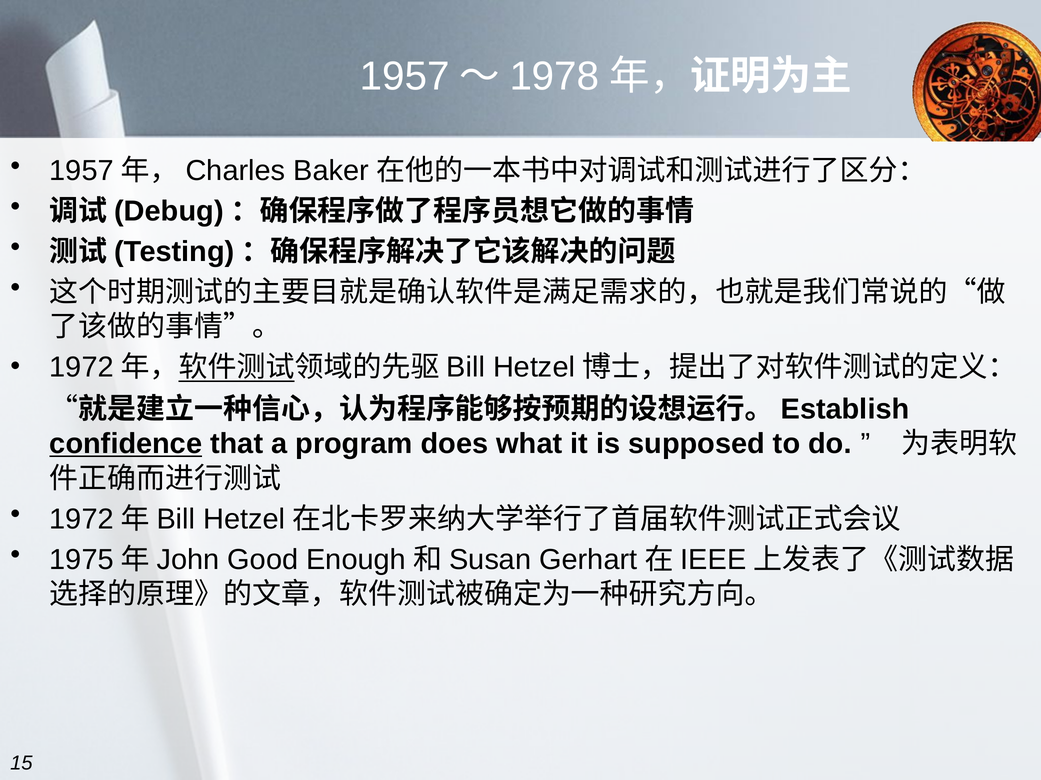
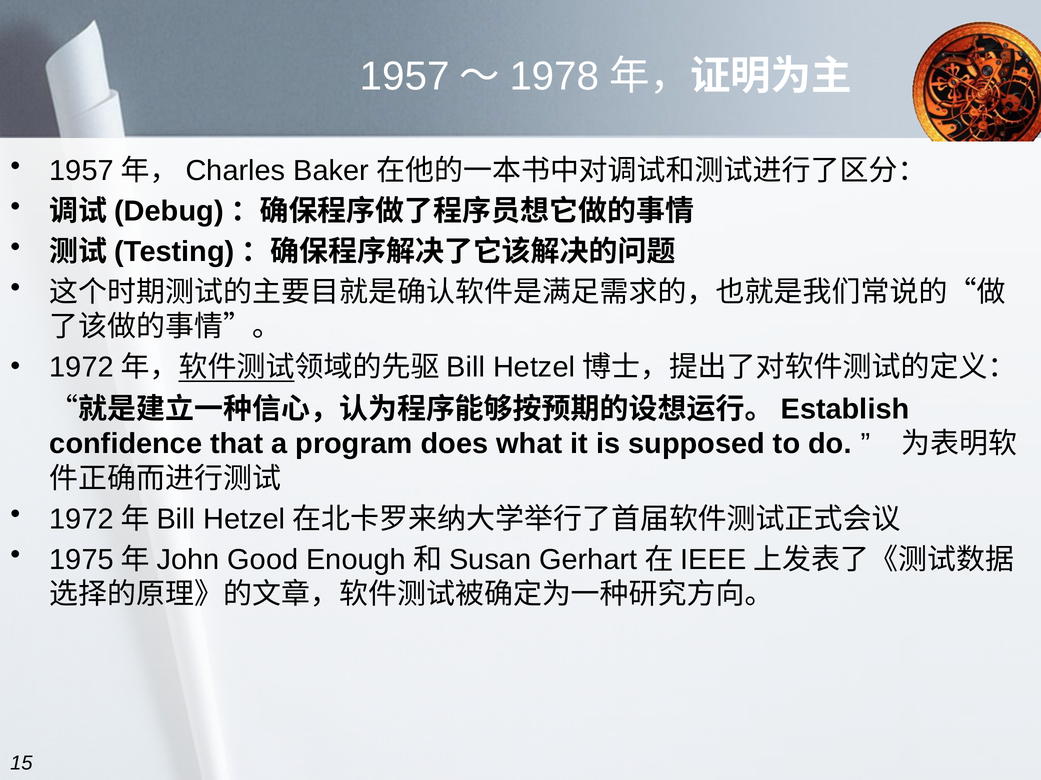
confidence underline: present -> none
